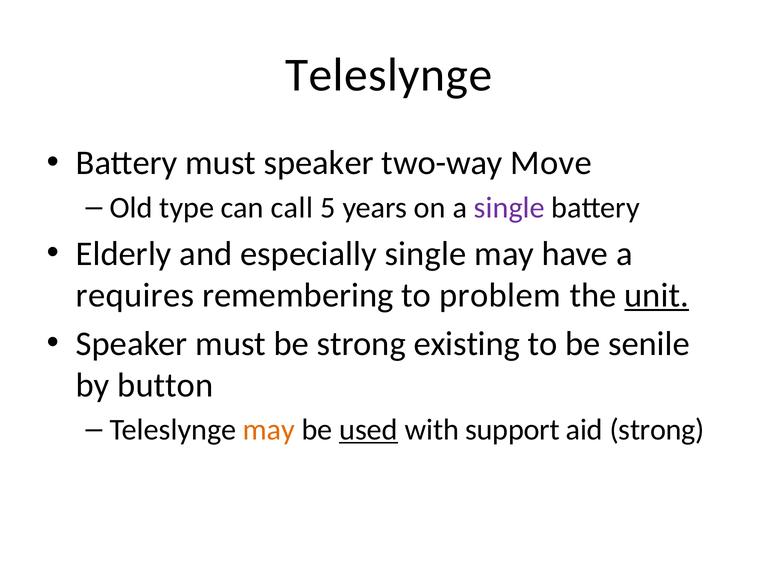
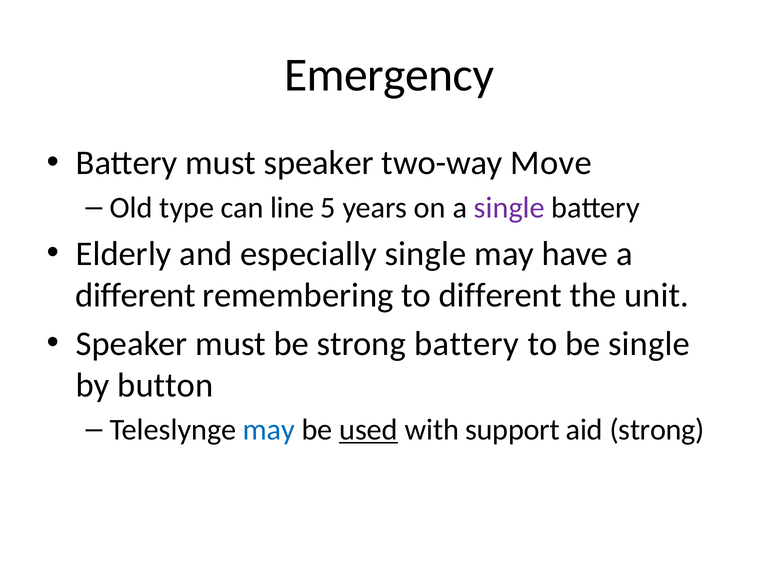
Teleslynge at (389, 75): Teleslynge -> Emergency
call: call -> line
requires at (135, 296): requires -> different
to problem: problem -> different
unit underline: present -> none
strong existing: existing -> battery
be senile: senile -> single
may at (269, 430) colour: orange -> blue
